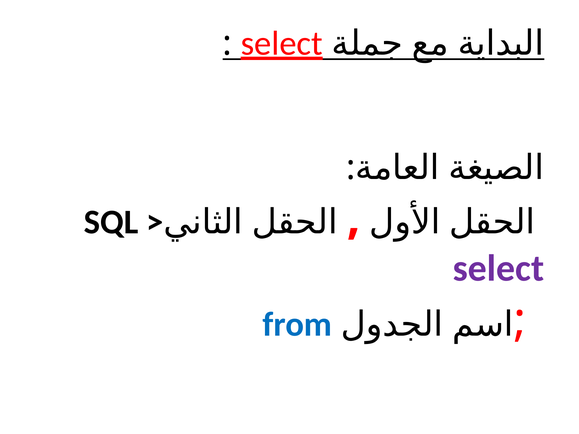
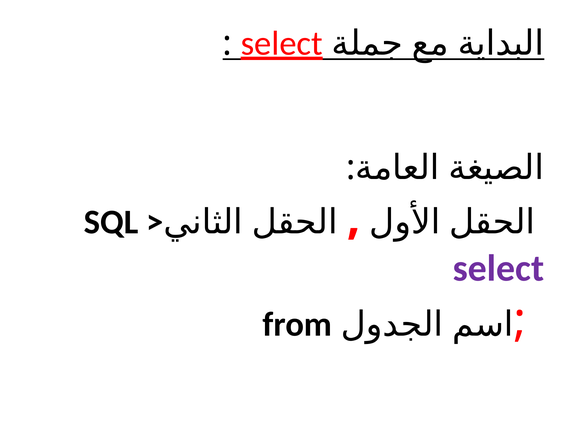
from colour: blue -> black
